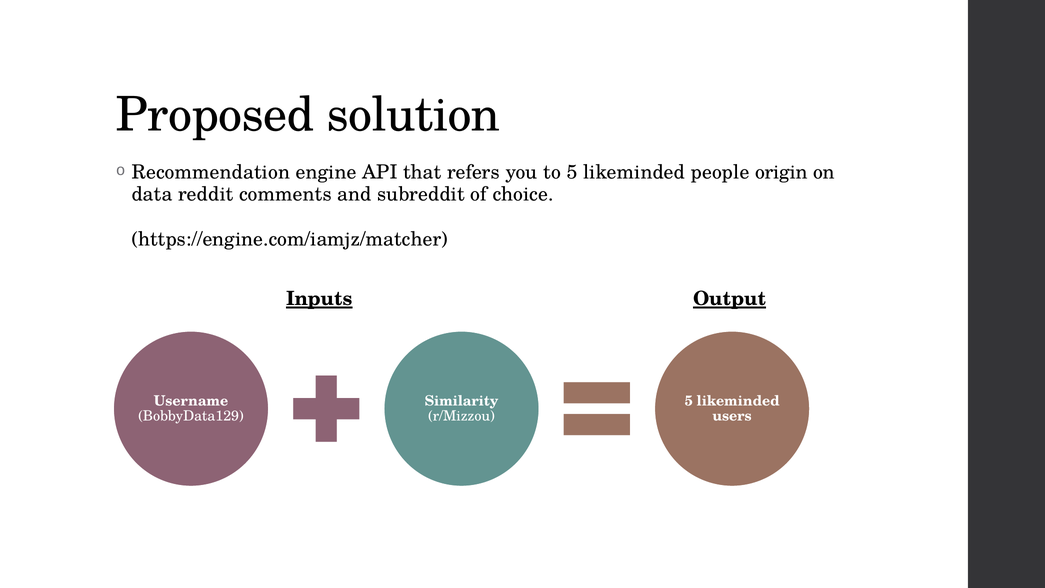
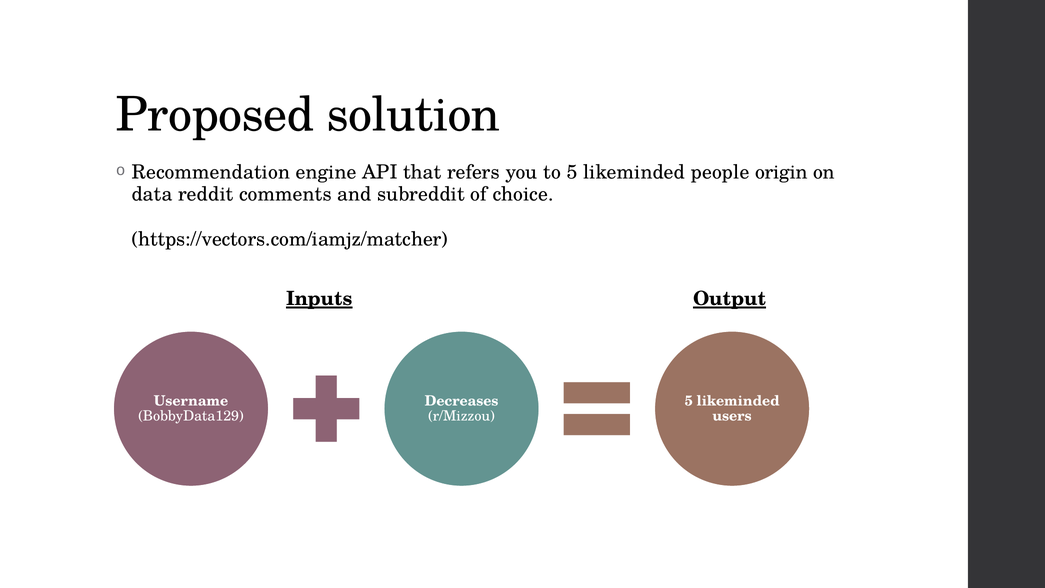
https://engine.com/iamjz/matcher: https://engine.com/iamjz/matcher -> https://vectors.com/iamjz/matcher
Similarity: Similarity -> Decreases
